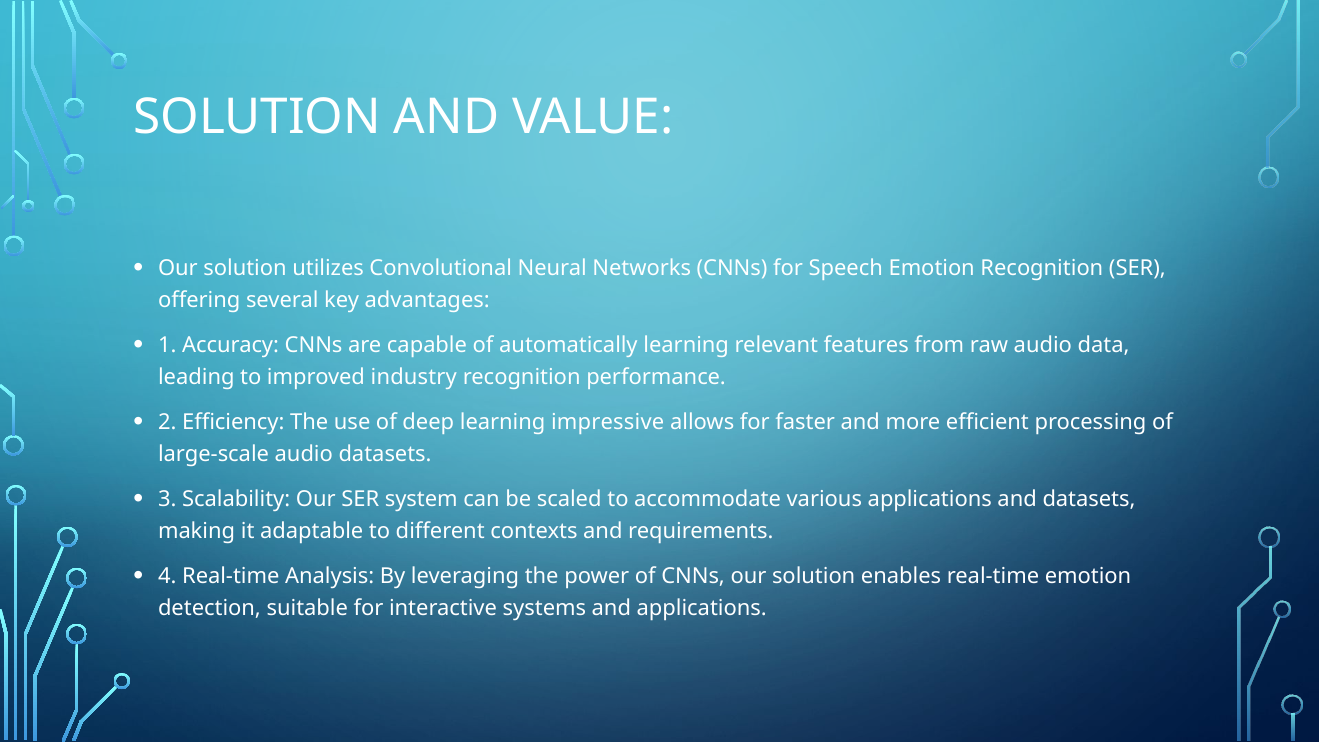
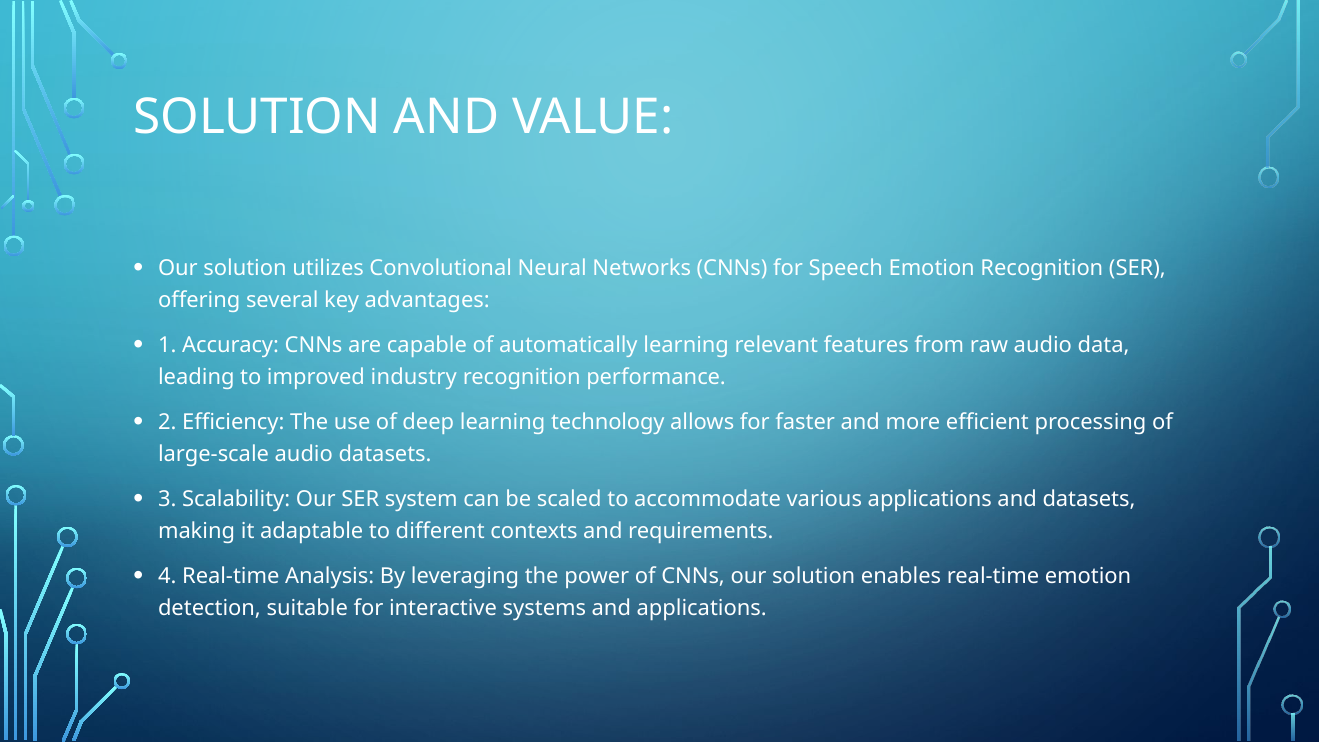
impressive: impressive -> technology
